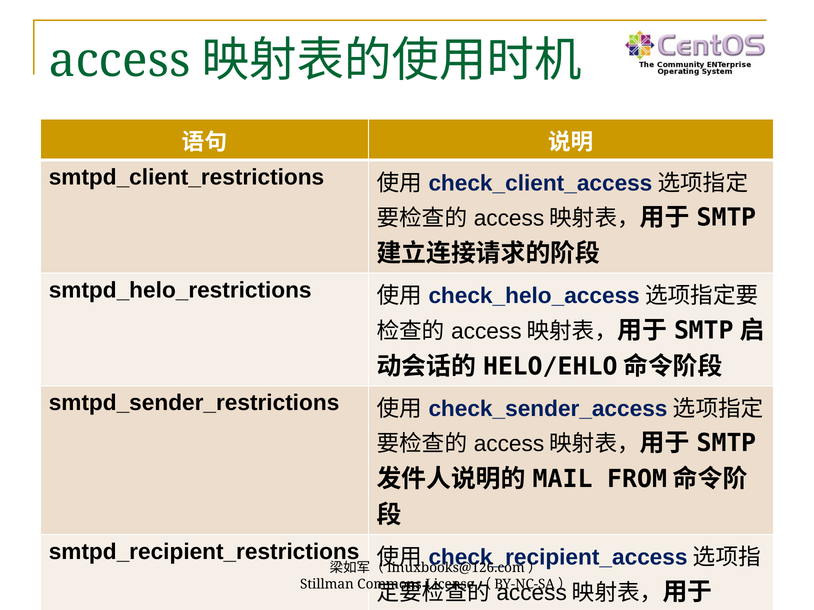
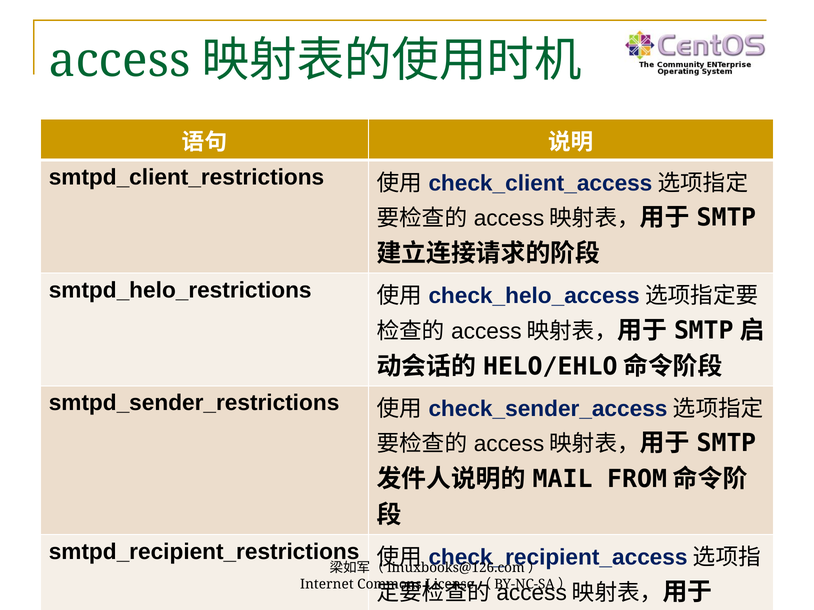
Stillman: Stillman -> Internet
